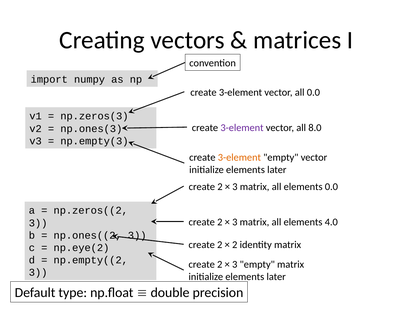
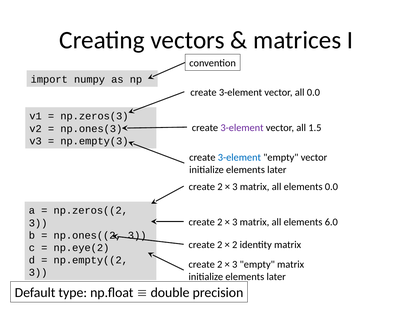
8.0: 8.0 -> 1.5
3-element at (239, 157) colour: orange -> blue
4.0: 4.0 -> 6.0
